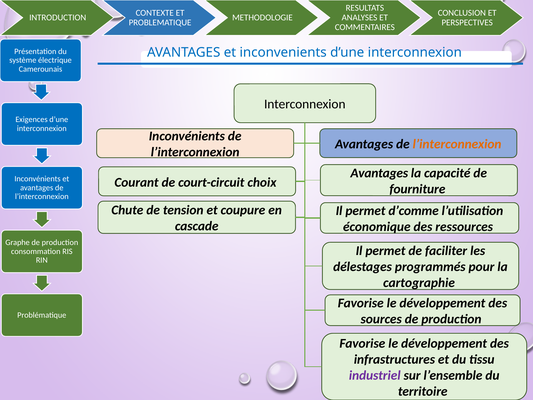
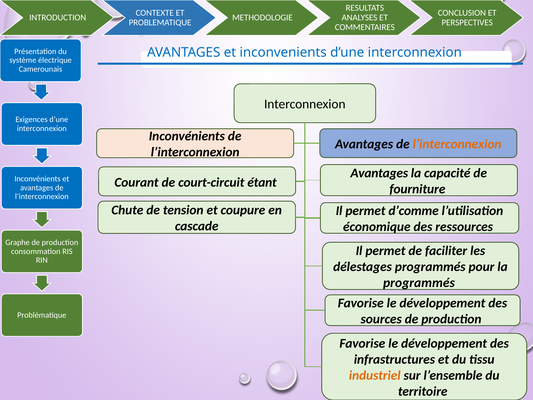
choix: choix -> étant
cartographie at (419, 283): cartographie -> programmés
industriel colour: purple -> orange
